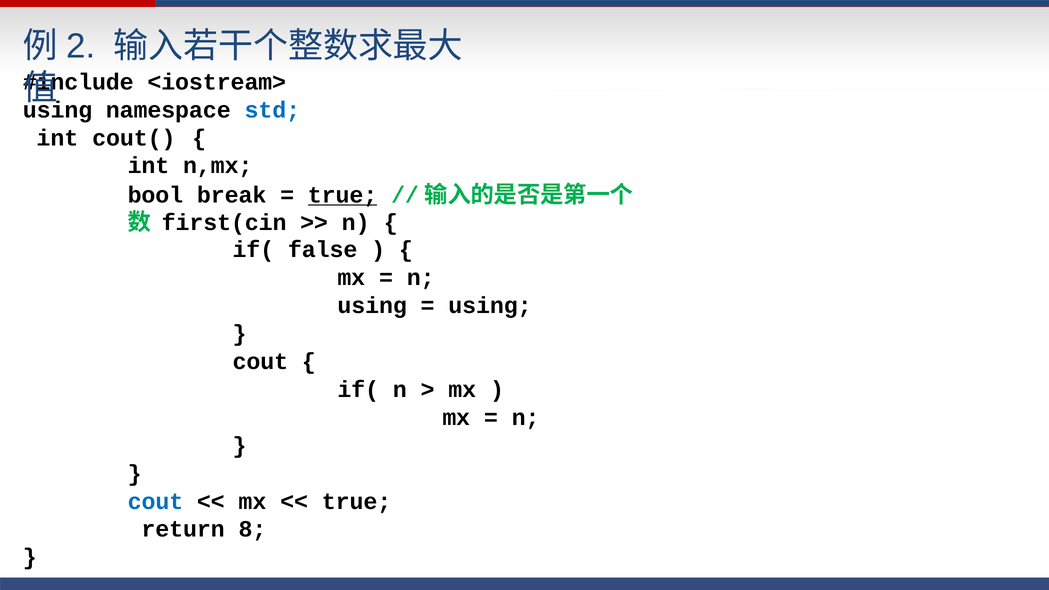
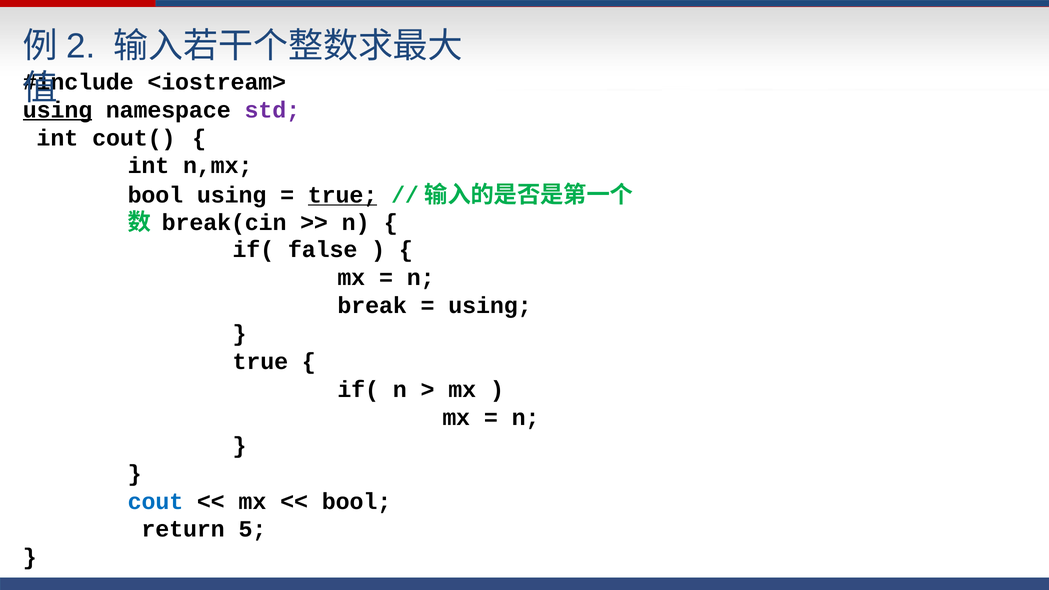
using at (58, 110) underline: none -> present
std colour: blue -> purple
bool break: break -> using
first(cin: first(cin -> break(cin
using at (372, 306): using -> break
cout at (260, 362): cout -> true
true at (357, 501): true -> bool
8: 8 -> 5
